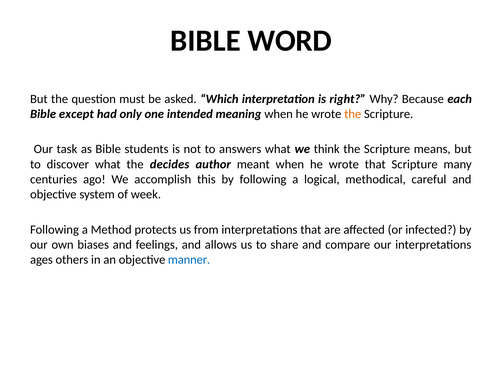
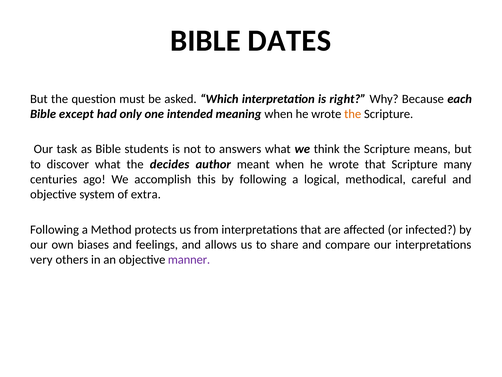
WORD: WORD -> DATES
week: week -> extra
ages: ages -> very
manner colour: blue -> purple
